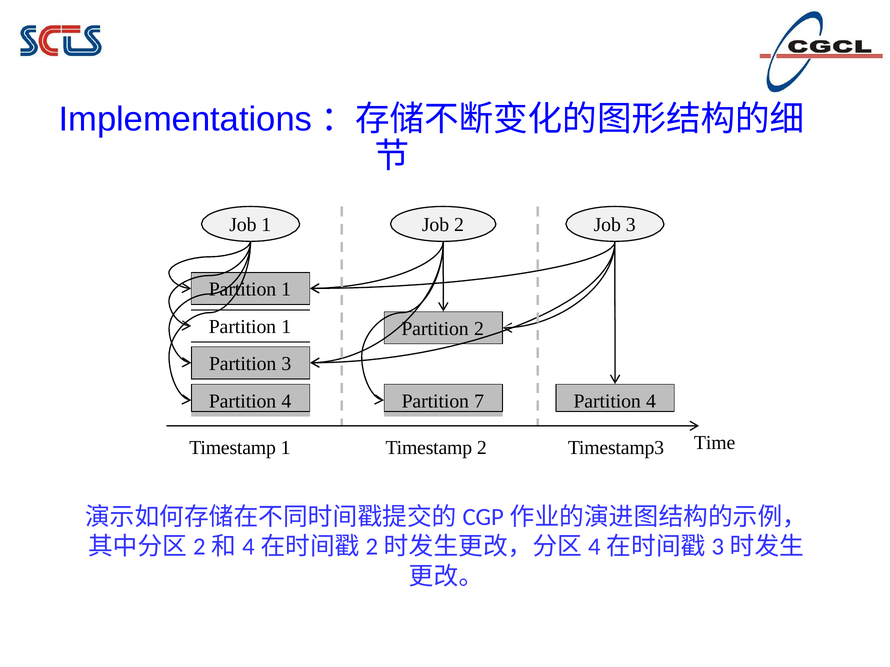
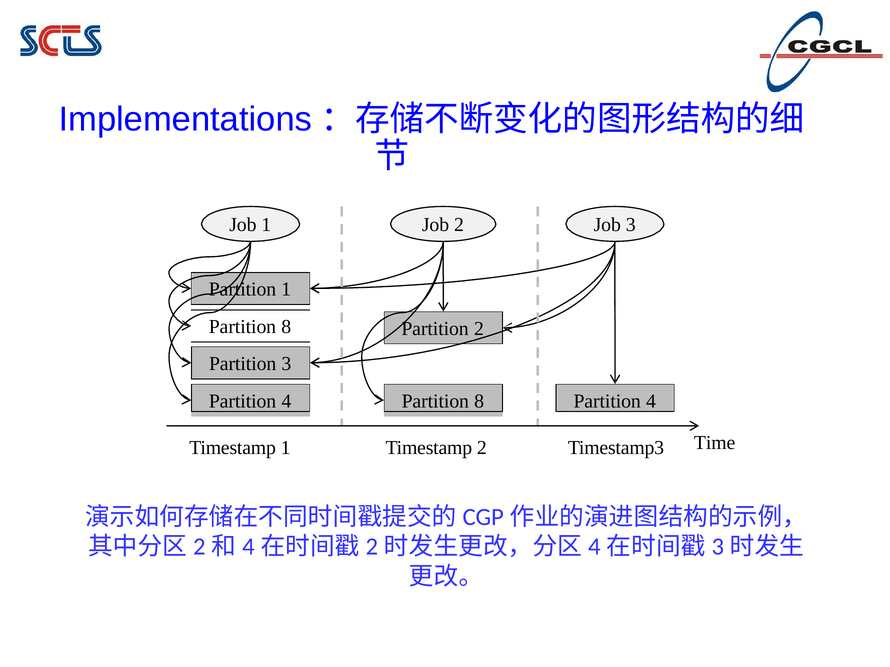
1 at (286, 327): 1 -> 8
7 at (479, 401): 7 -> 8
